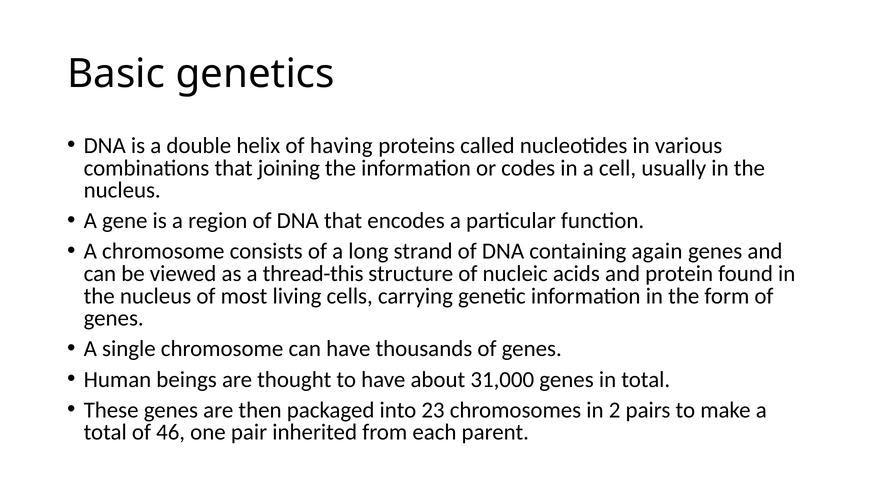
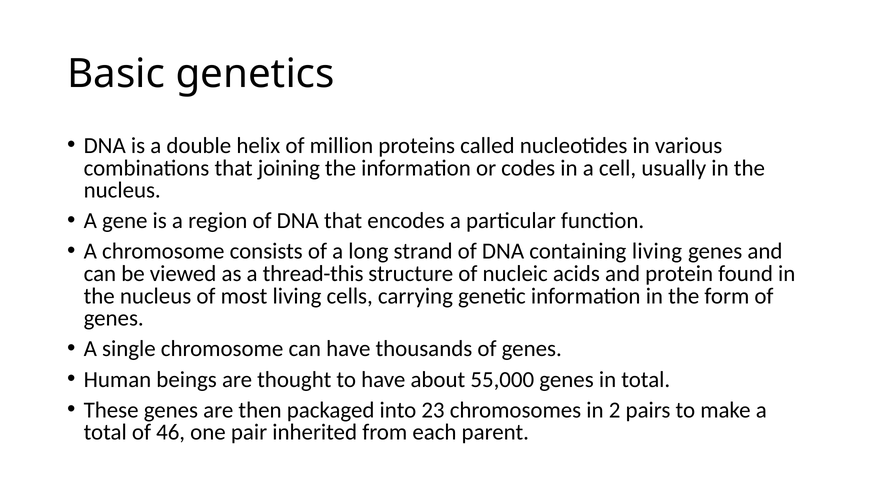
having: having -> million
containing again: again -> living
31,000: 31,000 -> 55,000
